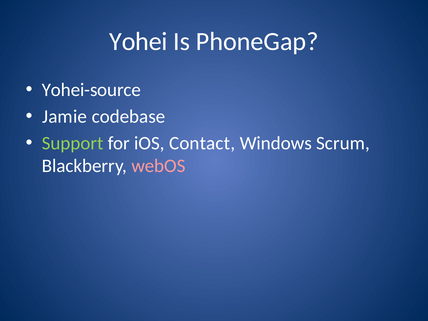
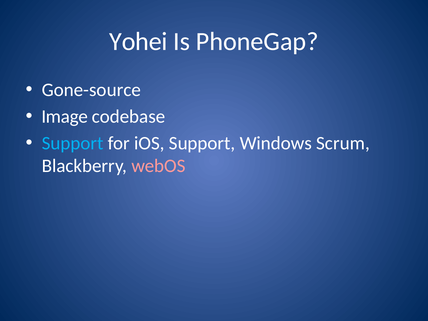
Yohei-source: Yohei-source -> Gone-source
Jamie: Jamie -> Image
Support at (73, 143) colour: light green -> light blue
iOS Contact: Contact -> Support
